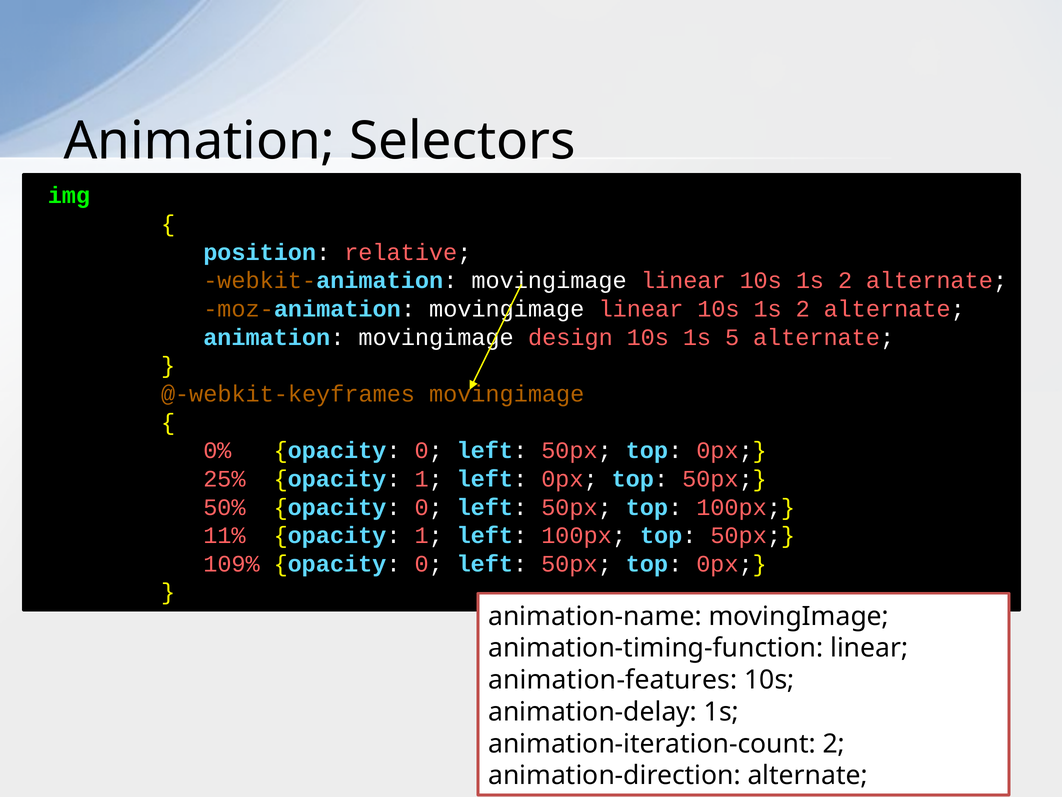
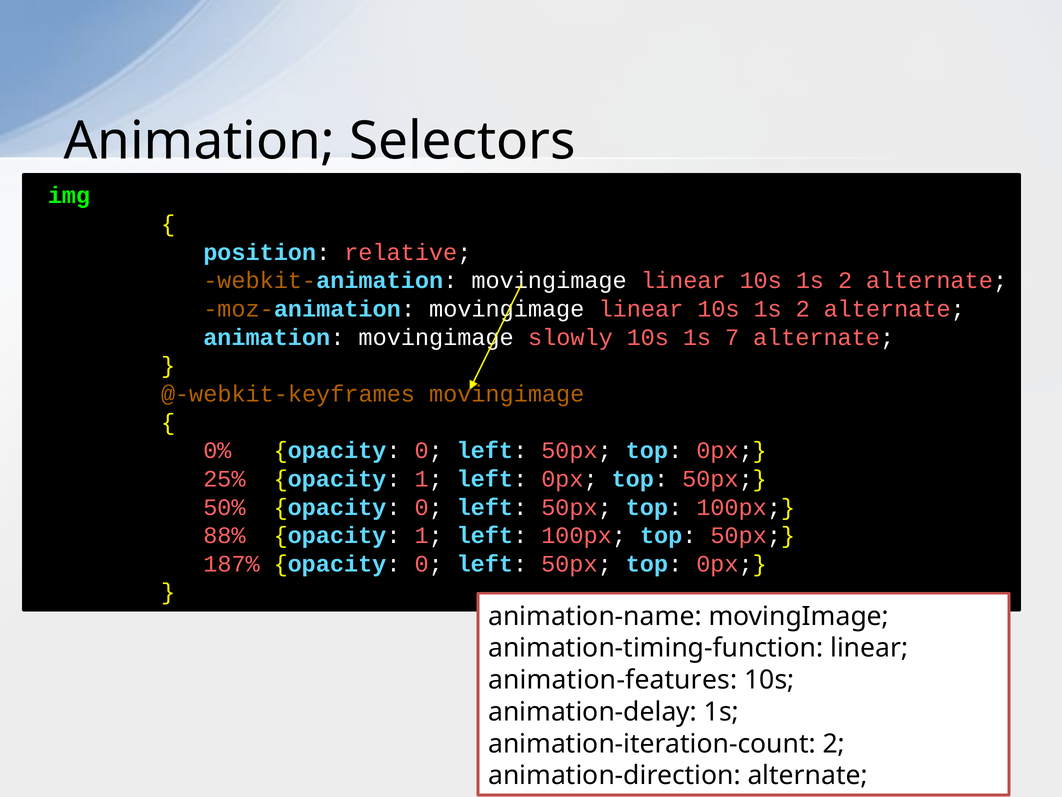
design: design -> slowly
5: 5 -> 7
11%: 11% -> 88%
109%: 109% -> 187%
